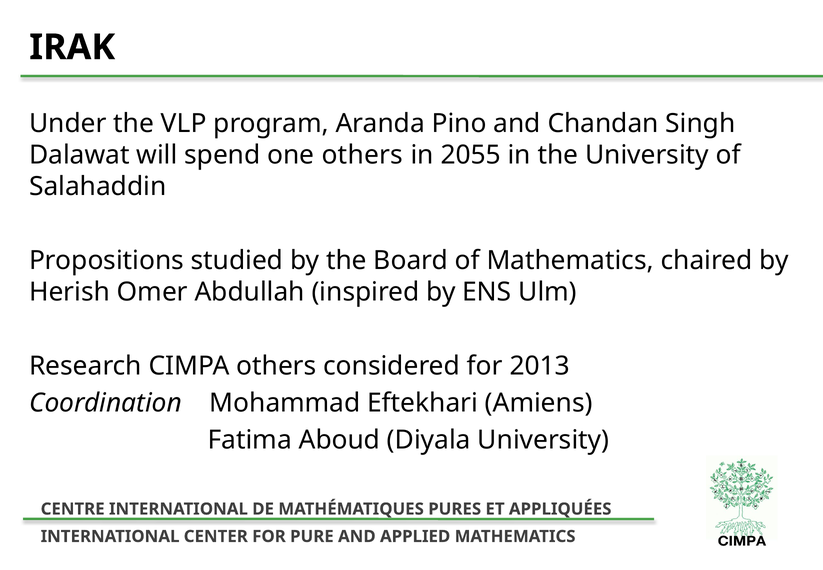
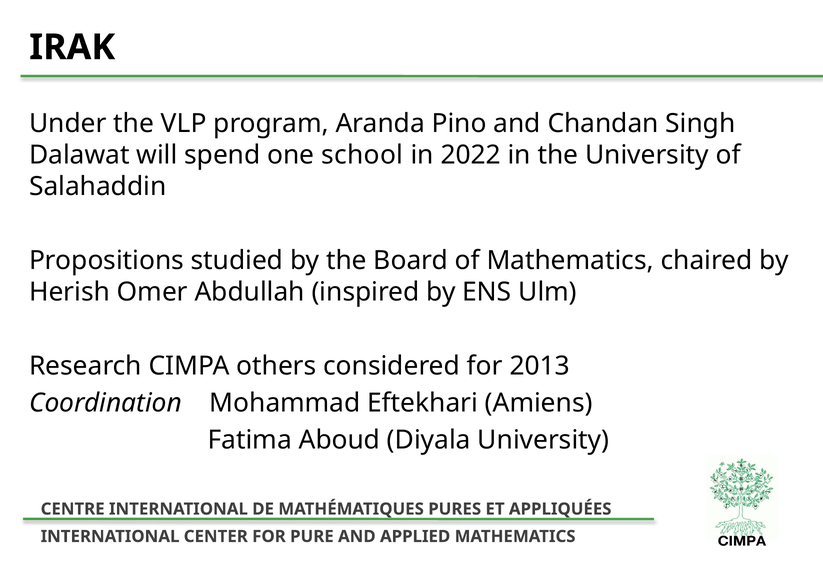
one others: others -> school
2055: 2055 -> 2022
